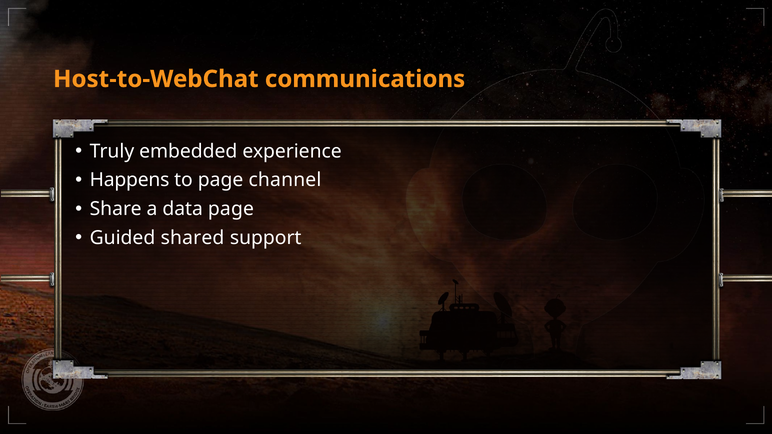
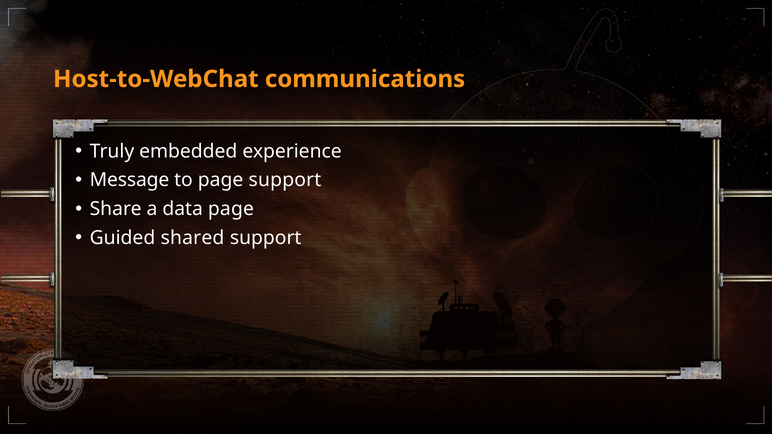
Happens: Happens -> Message
page channel: channel -> support
